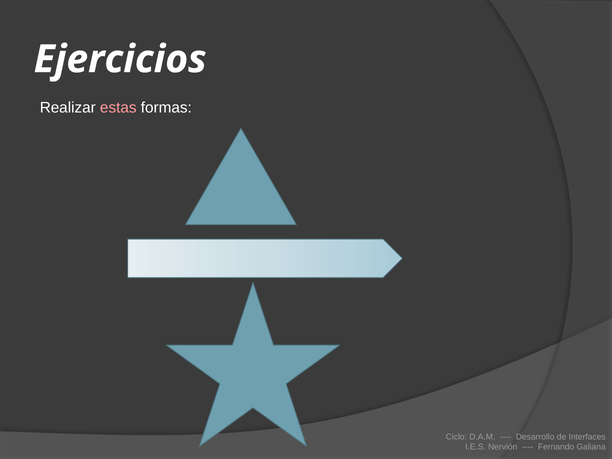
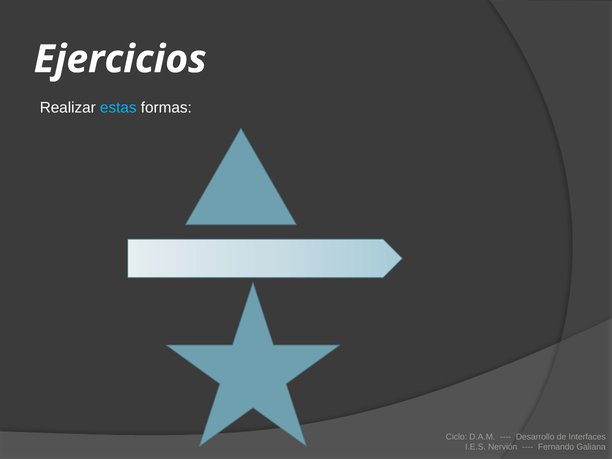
estas colour: pink -> light blue
